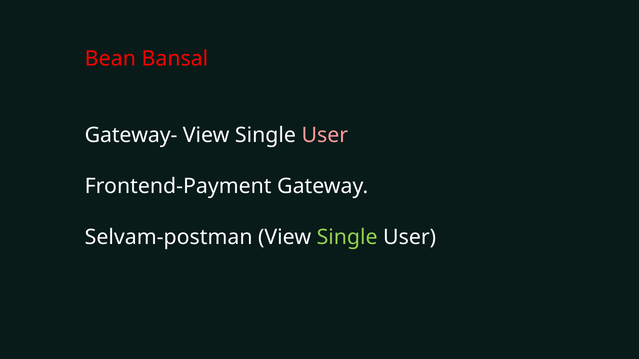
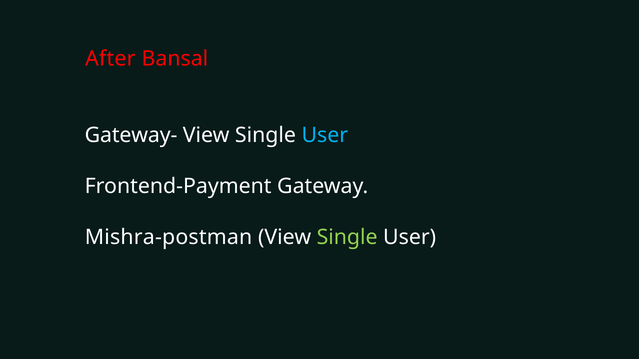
Bean: Bean -> After
User at (325, 135) colour: pink -> light blue
Selvam-postman: Selvam-postman -> Mishra-postman
